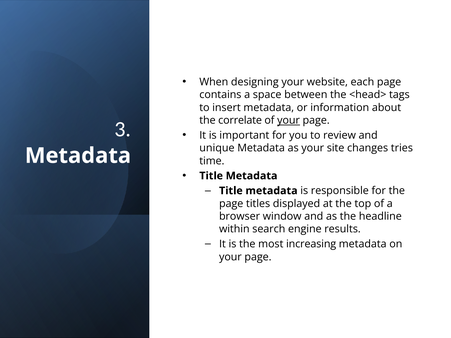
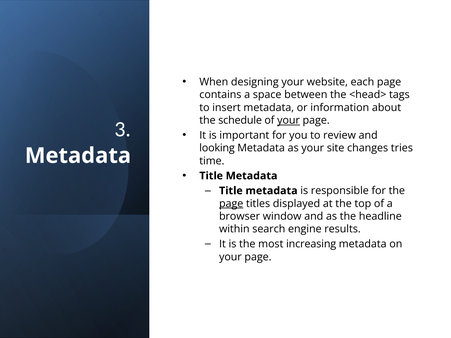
correlate: correlate -> schedule
unique: unique -> looking
page at (231, 204) underline: none -> present
